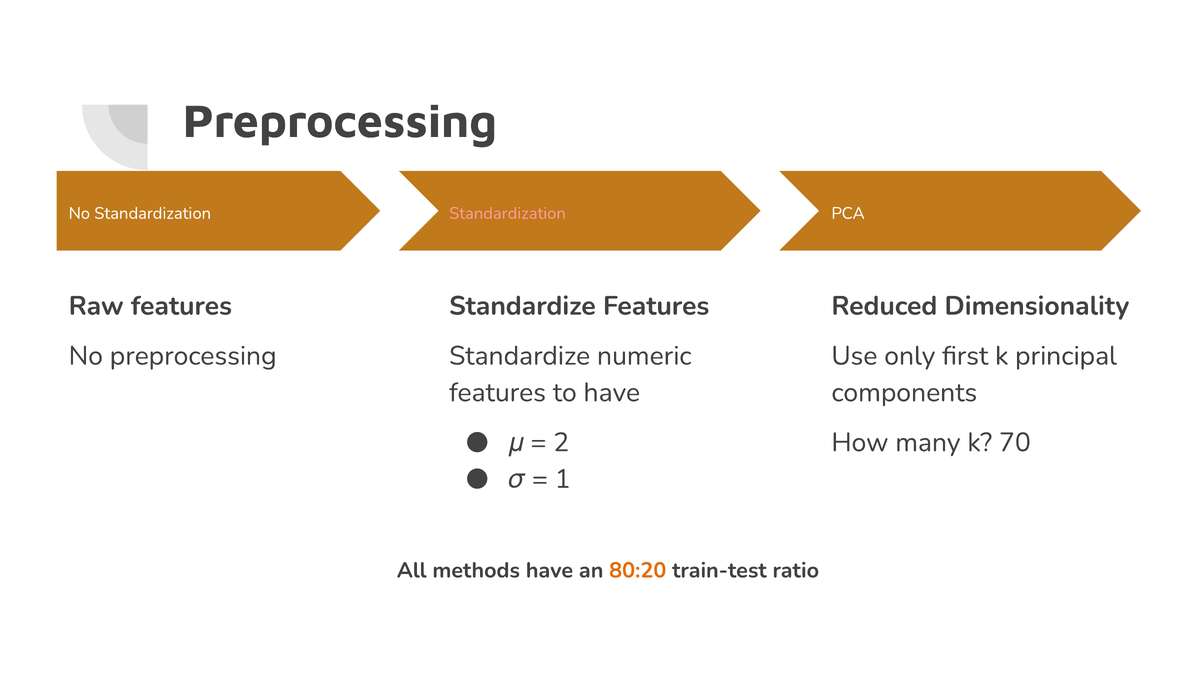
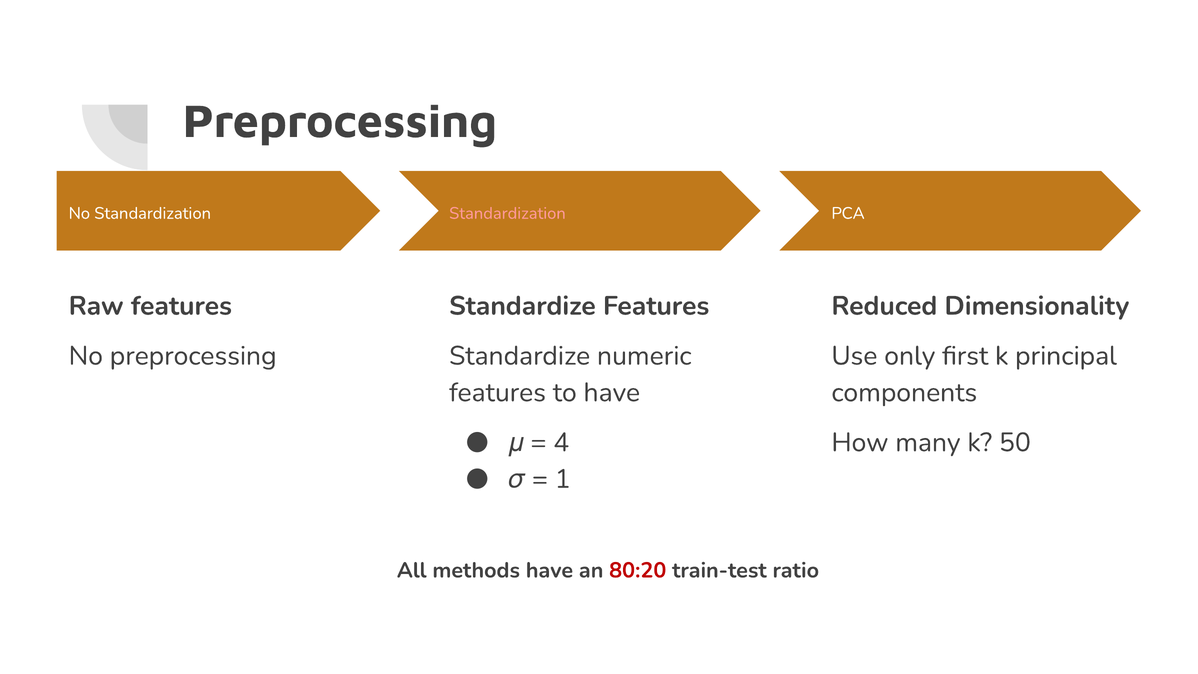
2: 2 -> 4
70: 70 -> 50
80:20 colour: orange -> red
